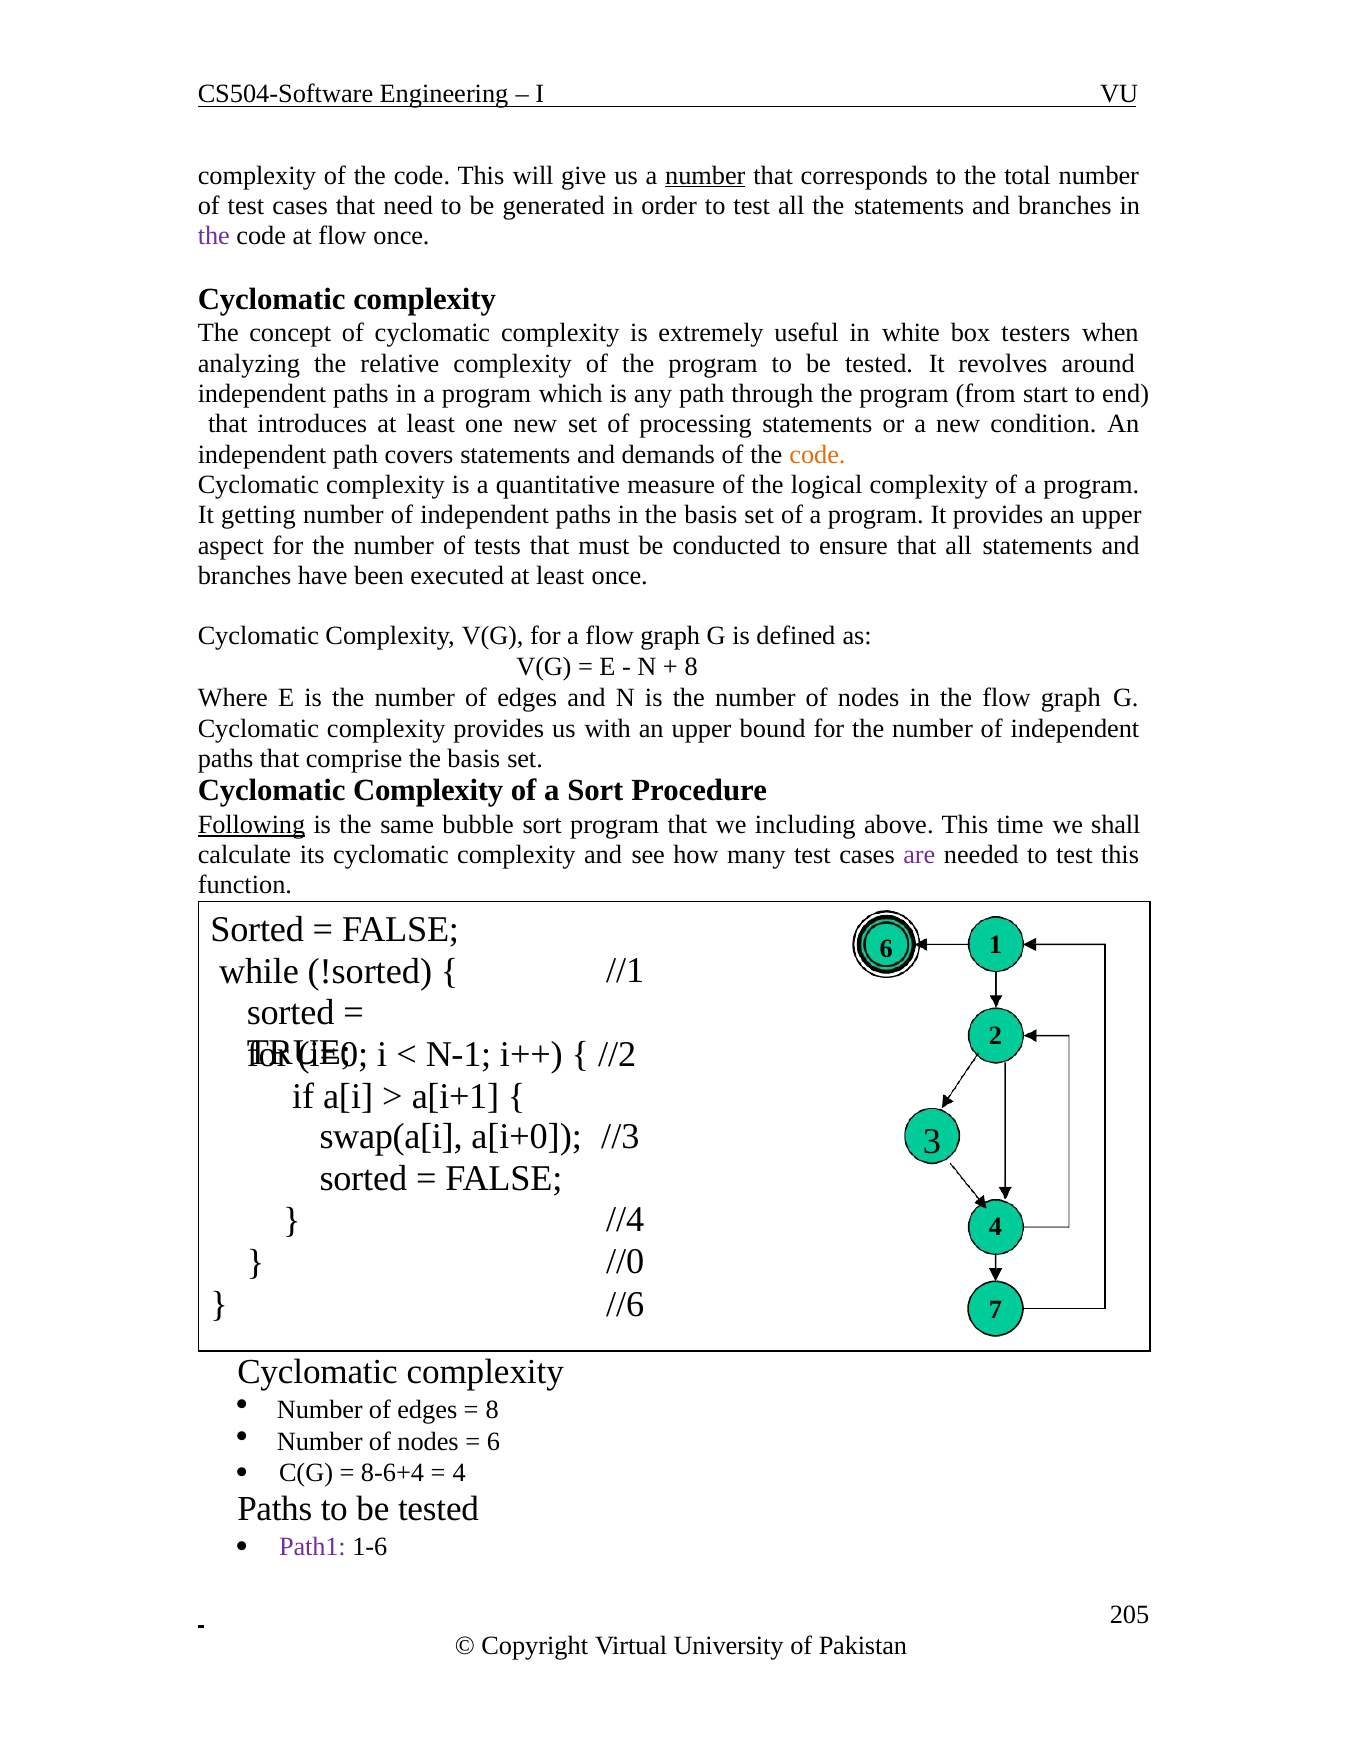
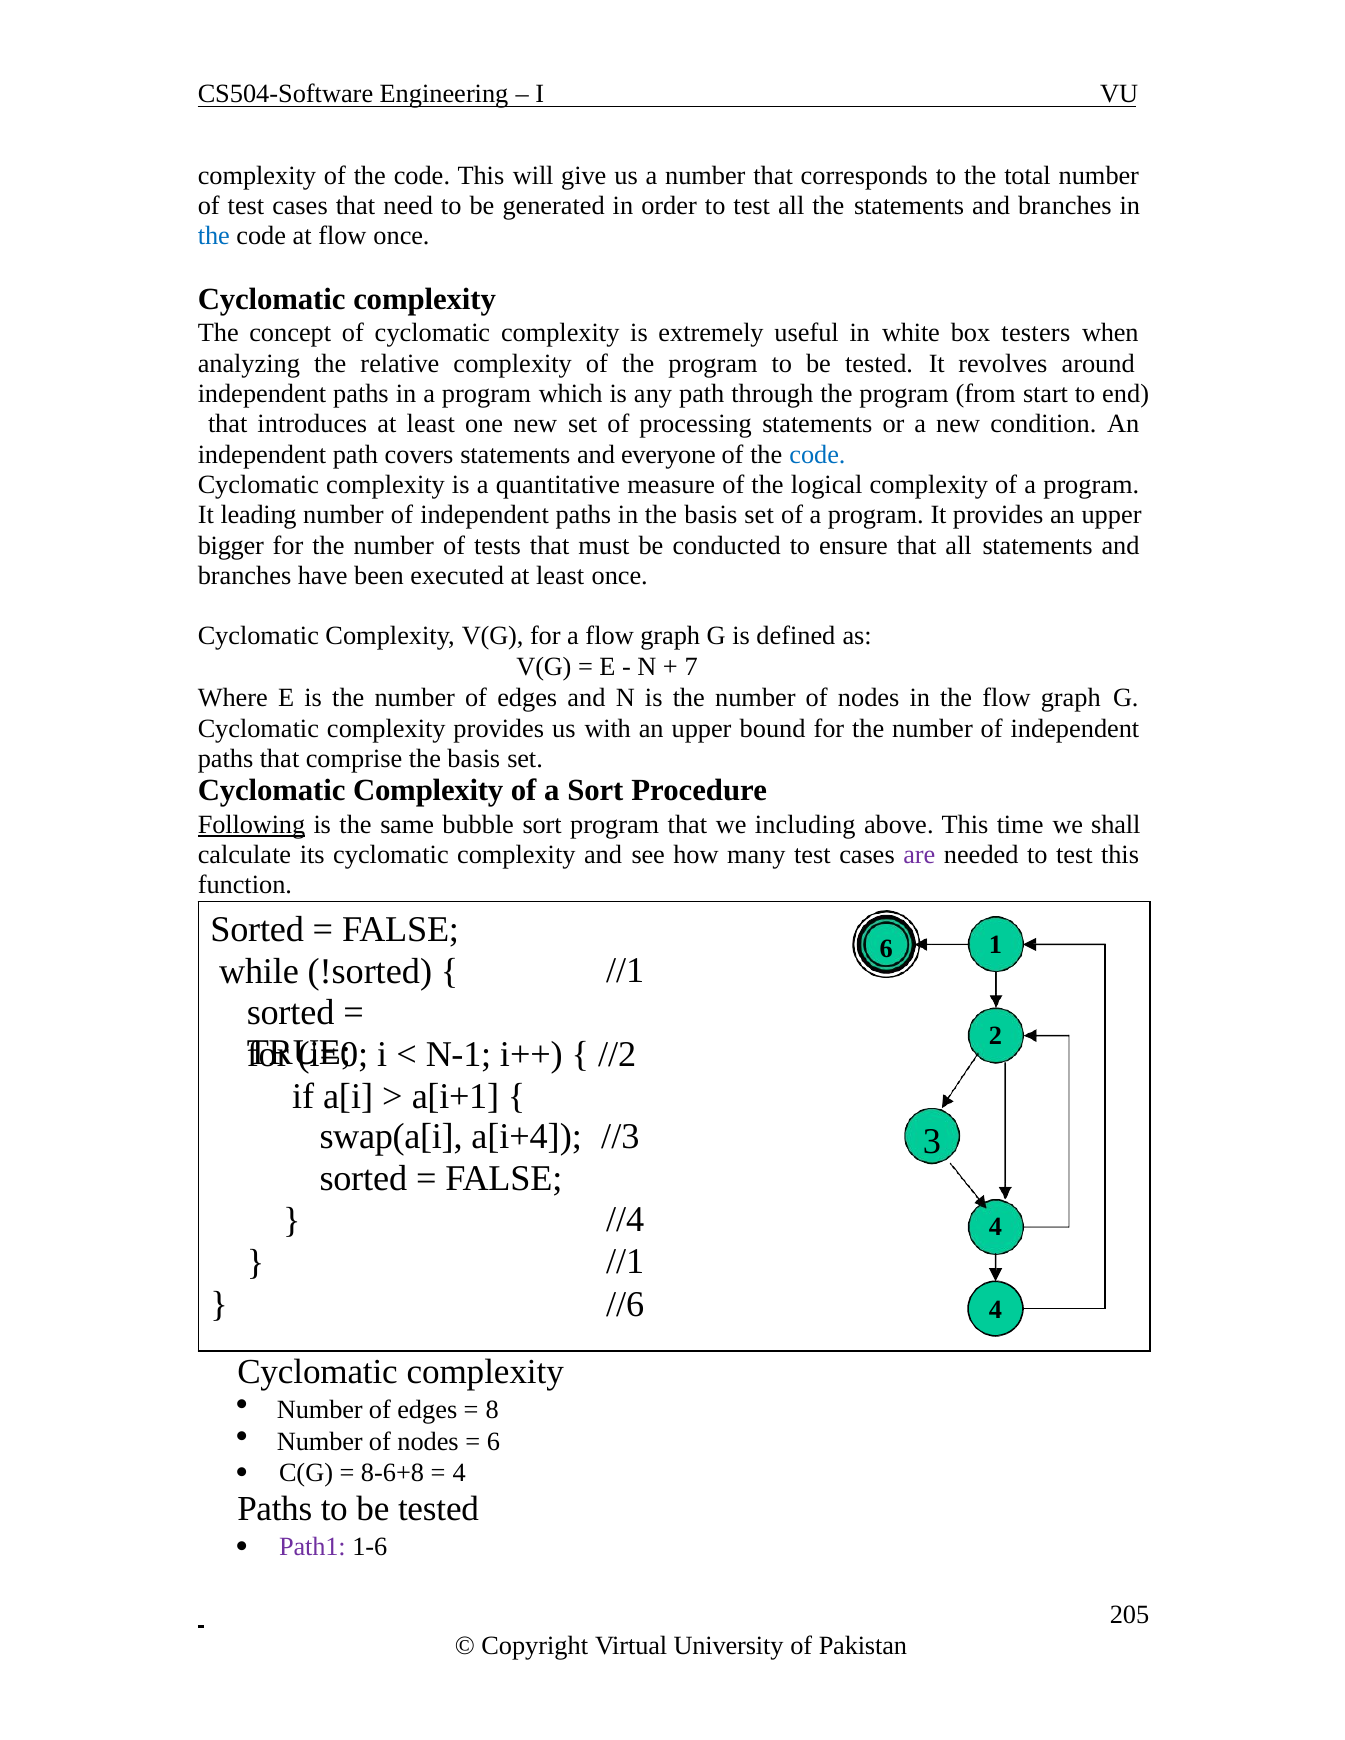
number at (705, 175) underline: present -> none
the at (214, 236) colour: purple -> blue
demands: demands -> everyone
code at (817, 455) colour: orange -> blue
getting: getting -> leading
aspect: aspect -> bigger
8 at (691, 667): 8 -> 7
a[i+0: a[i+0 -> a[i+4
//0 at (625, 1262): //0 -> //1
//6 7: 7 -> 4
8-6+4: 8-6+4 -> 8-6+8
